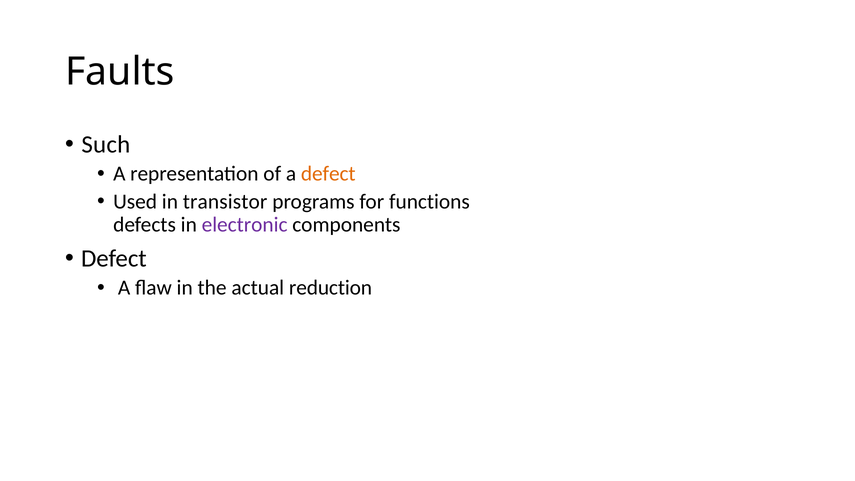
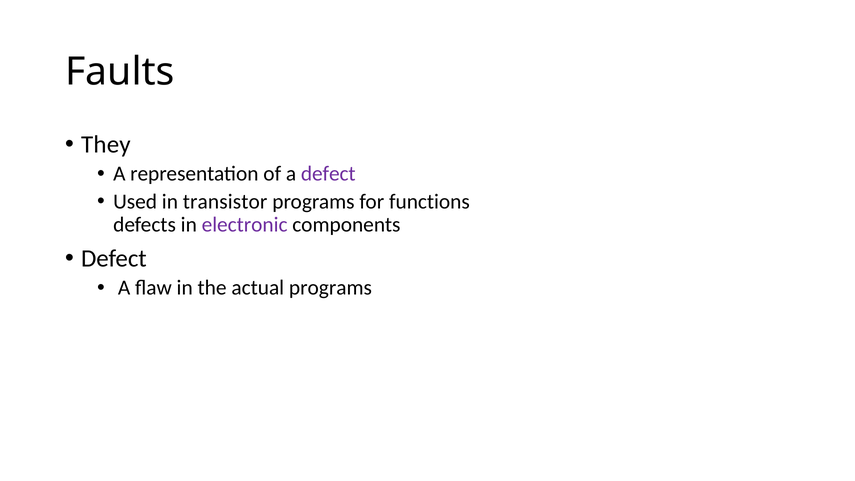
Such: Such -> They
defect at (328, 174) colour: orange -> purple
actual reduction: reduction -> programs
